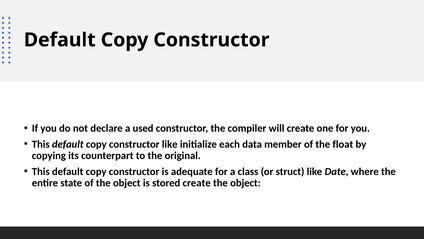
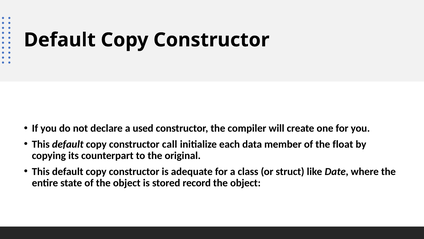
constructor like: like -> call
stored create: create -> record
